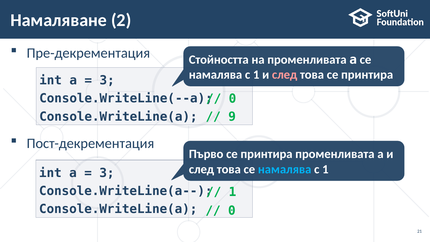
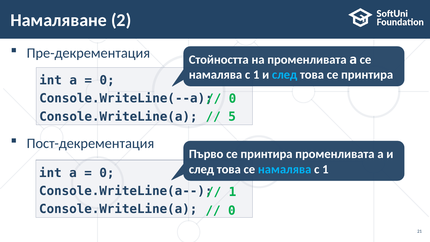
след at (285, 75) colour: pink -> light blue
3 at (107, 80): 3 -> 0
9: 9 -> 5
3 at (107, 173): 3 -> 0
